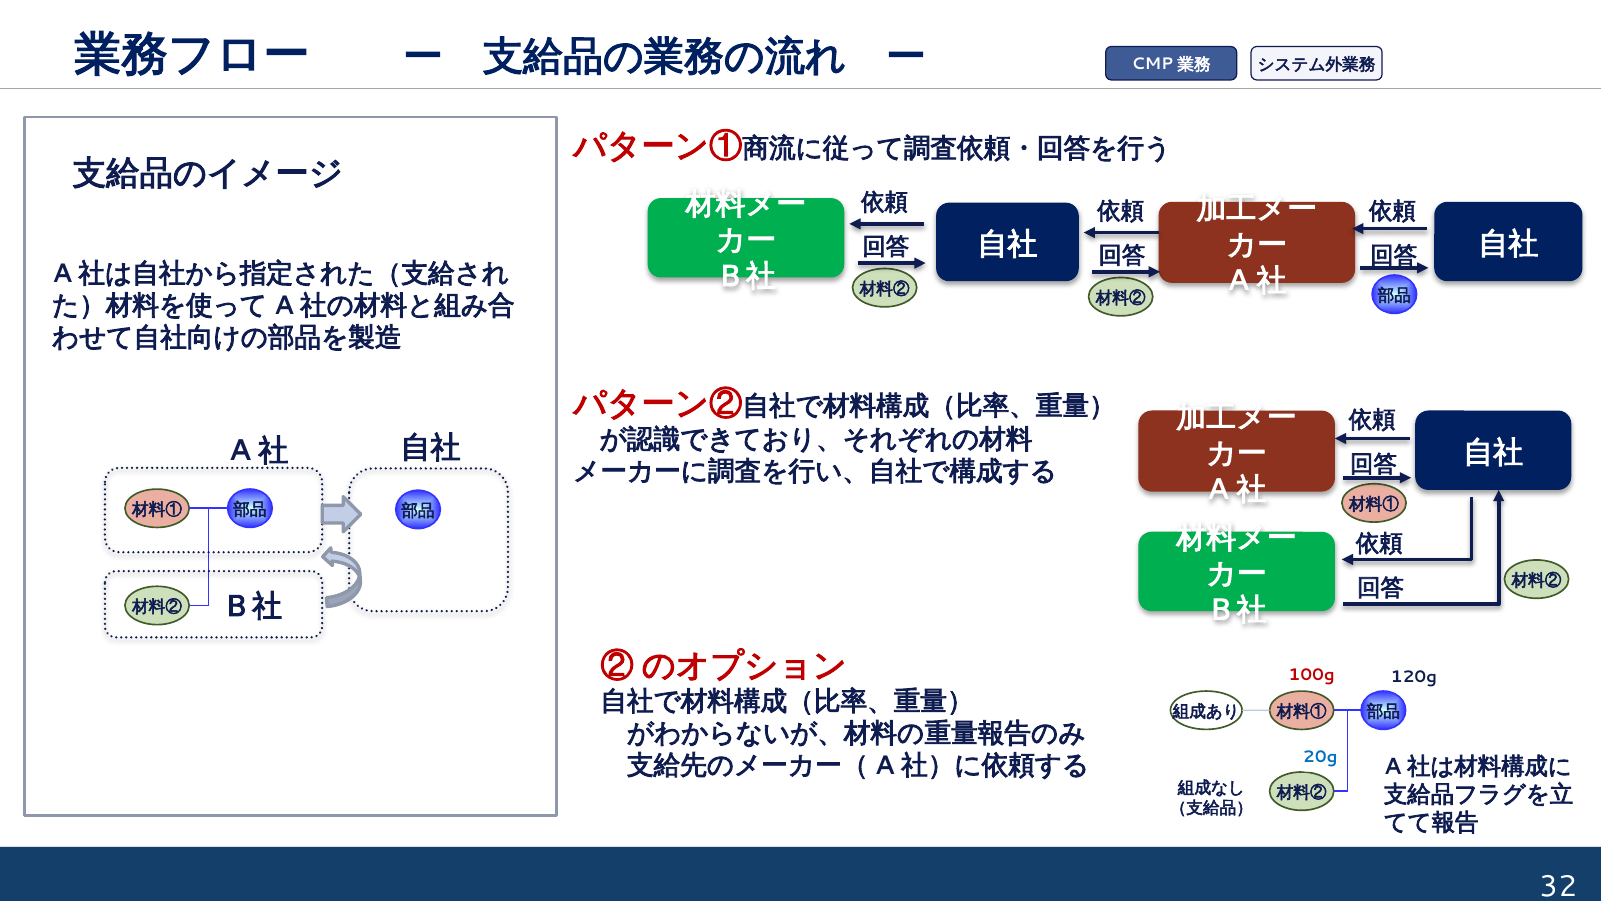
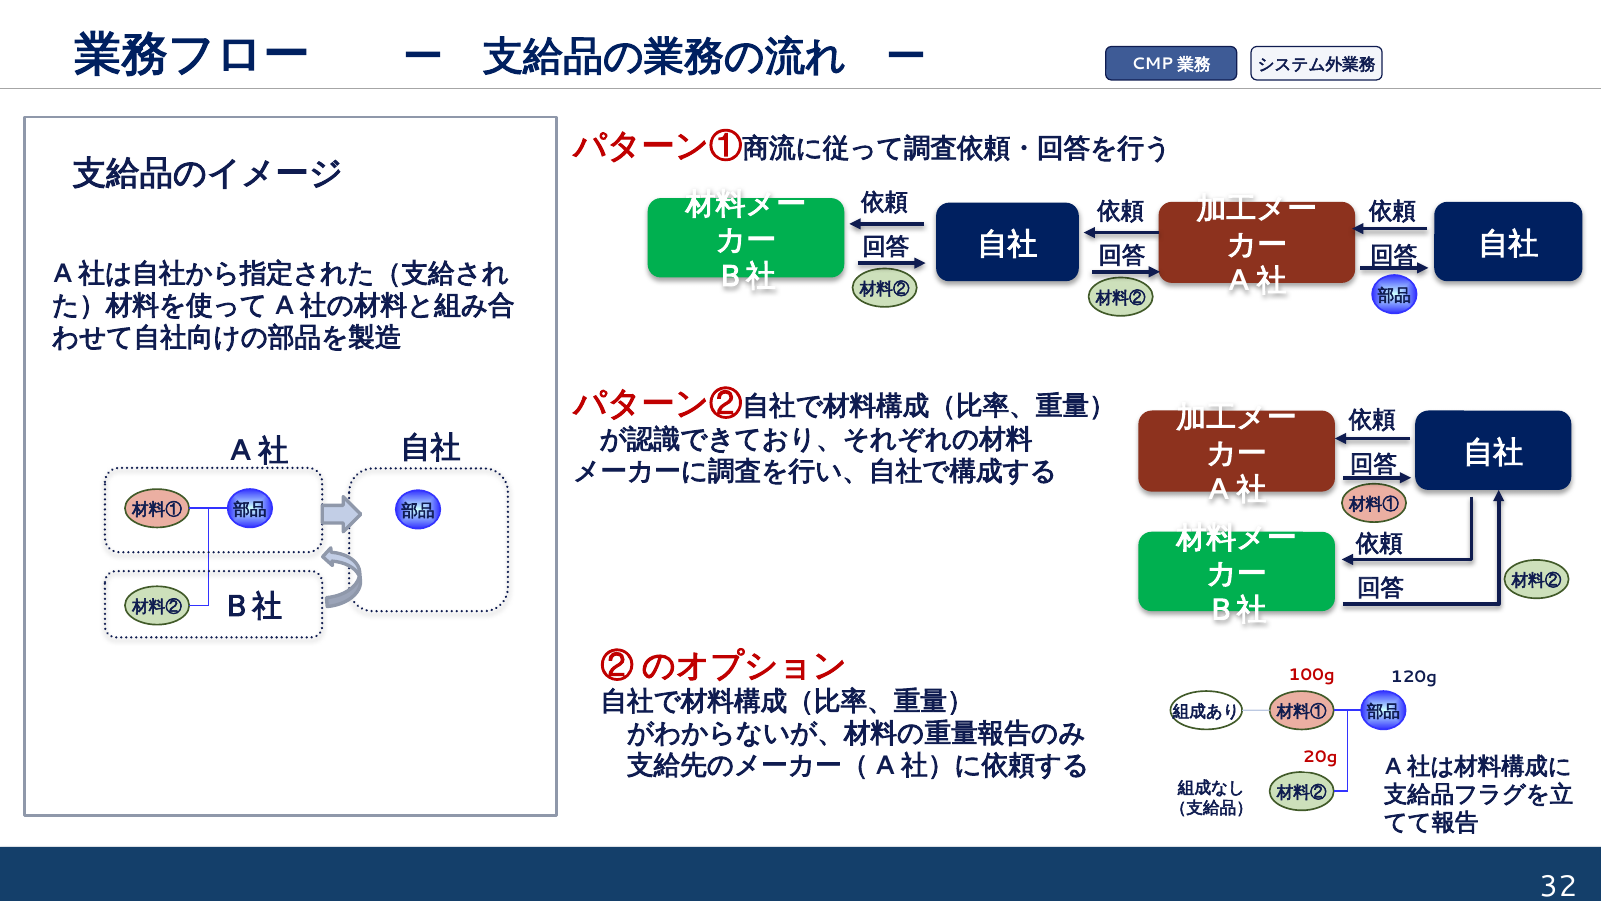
20g colour: blue -> red
